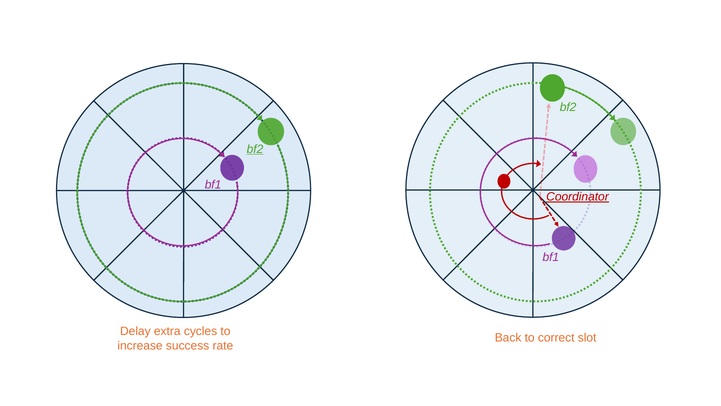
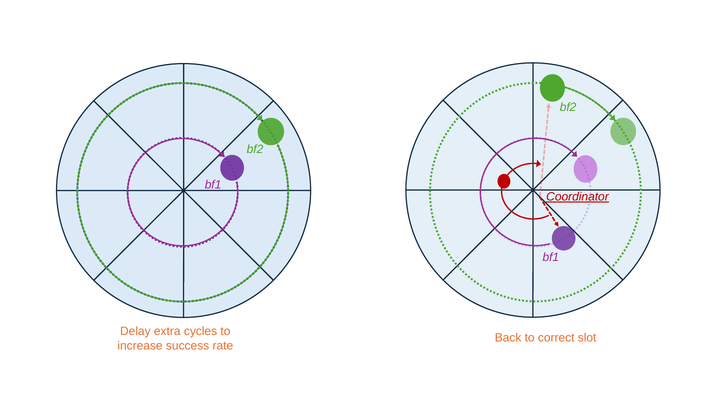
bf2 at (255, 149) underline: present -> none
